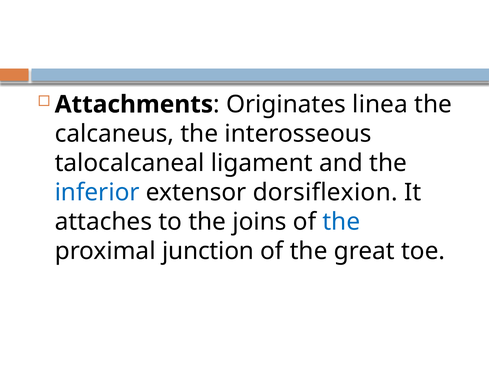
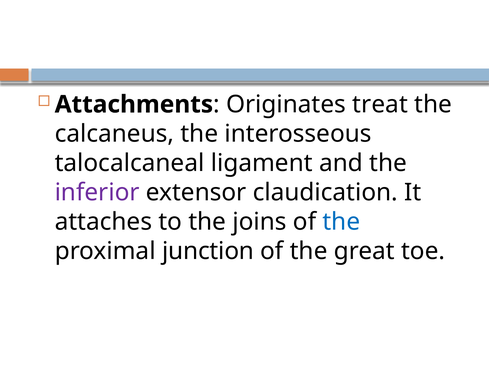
linea: linea -> treat
inferior colour: blue -> purple
dorsiflexion: dorsiflexion -> claudication
